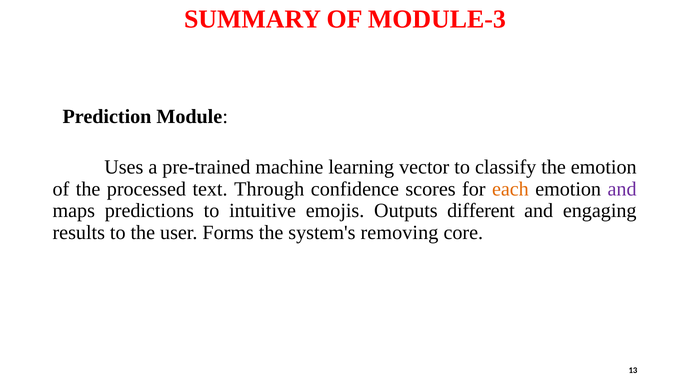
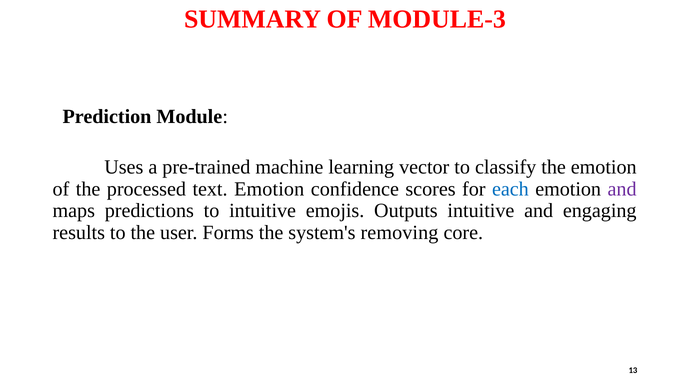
text Through: Through -> Emotion
each colour: orange -> blue
Outputs different: different -> intuitive
